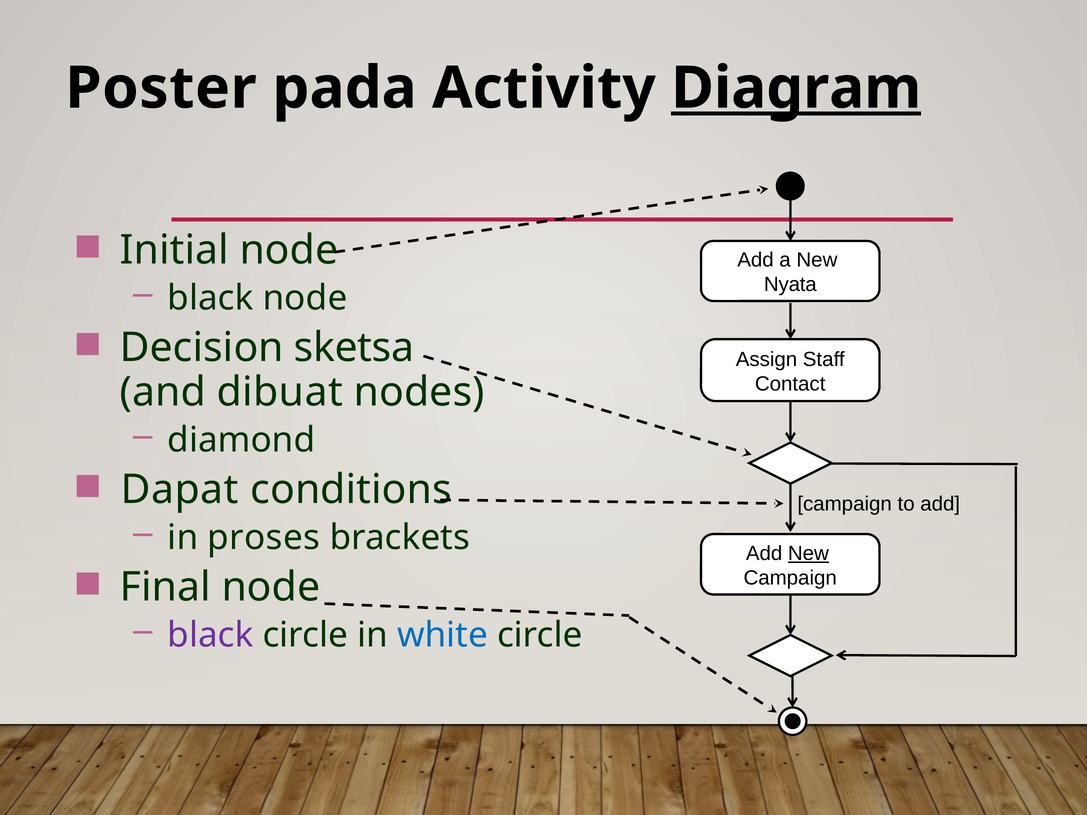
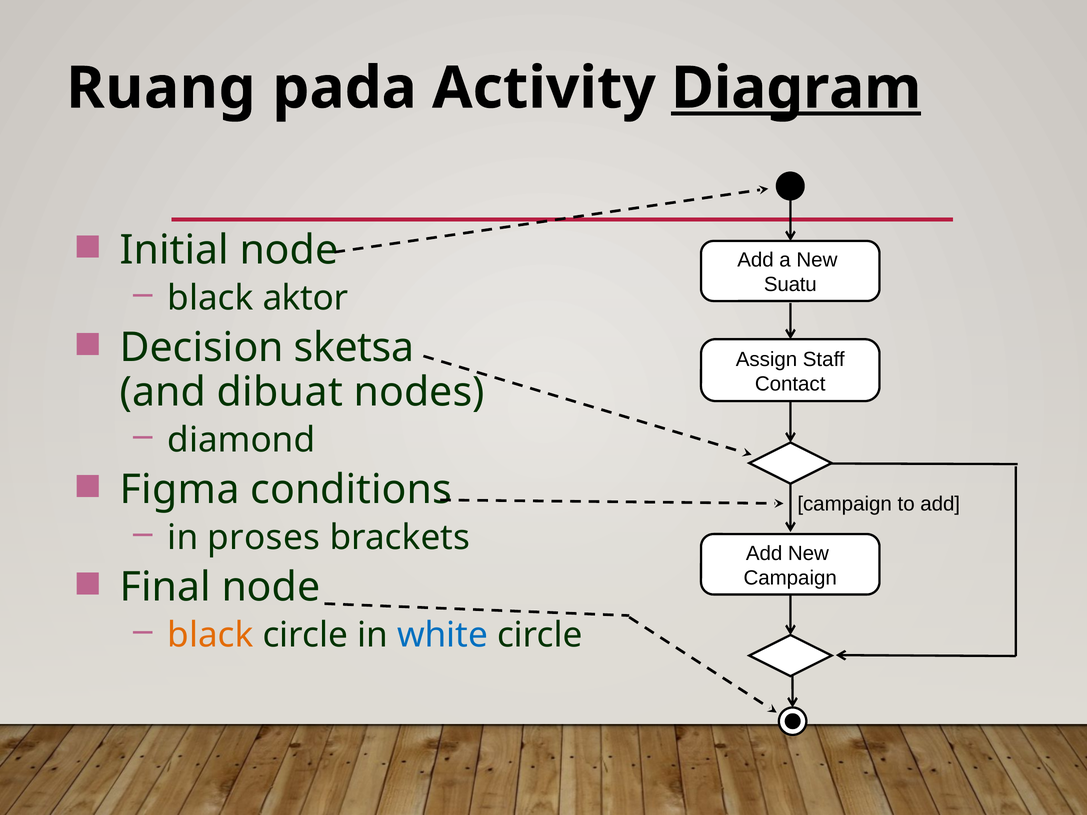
Poster: Poster -> Ruang
Nyata: Nyata -> Suatu
black node: node -> aktor
Dapat: Dapat -> Figma
New at (808, 554) underline: present -> none
black at (210, 635) colour: purple -> orange
